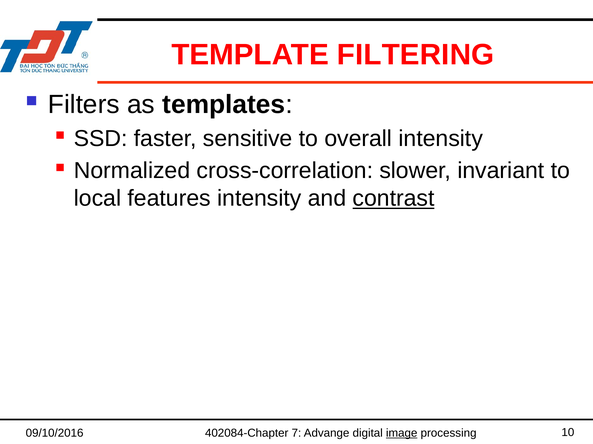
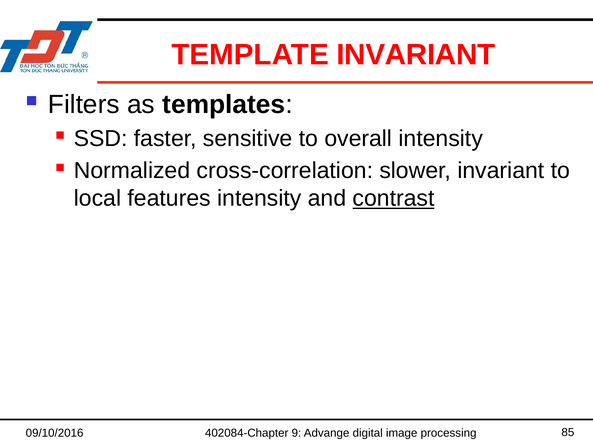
TEMPLATE FILTERING: FILTERING -> INVARIANT
7: 7 -> 9
image underline: present -> none
10: 10 -> 85
